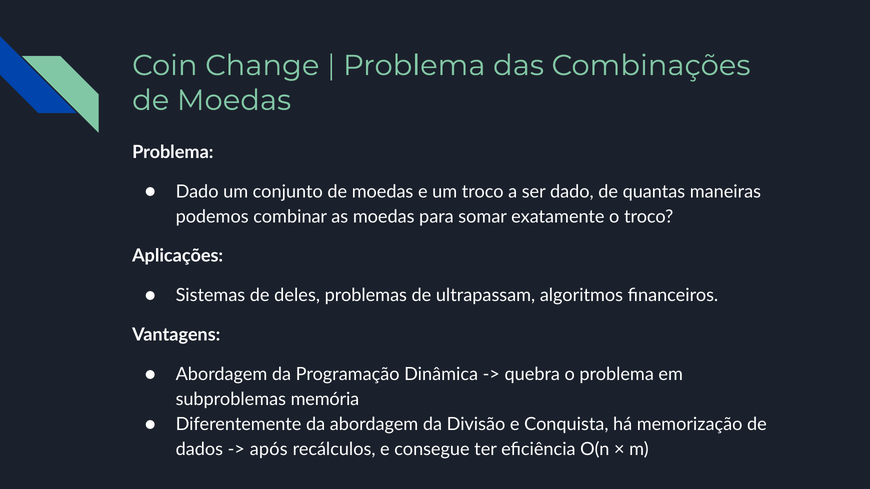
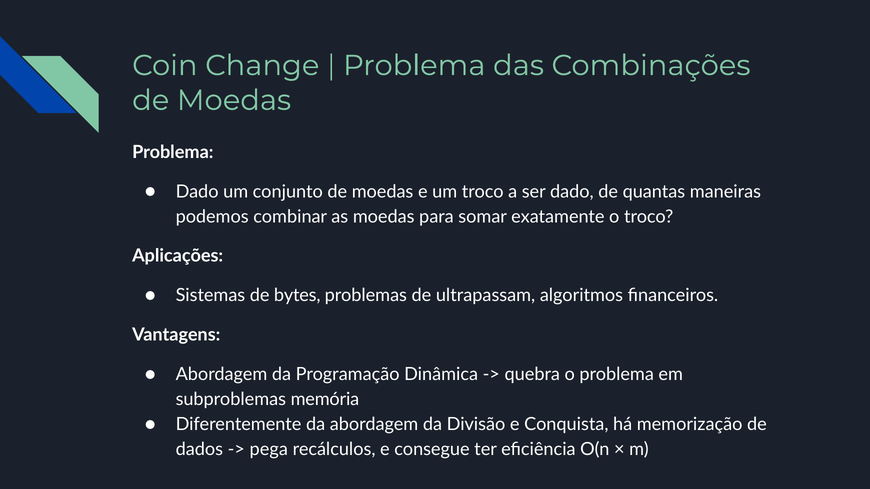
deles: deles -> bytes
após: após -> pega
